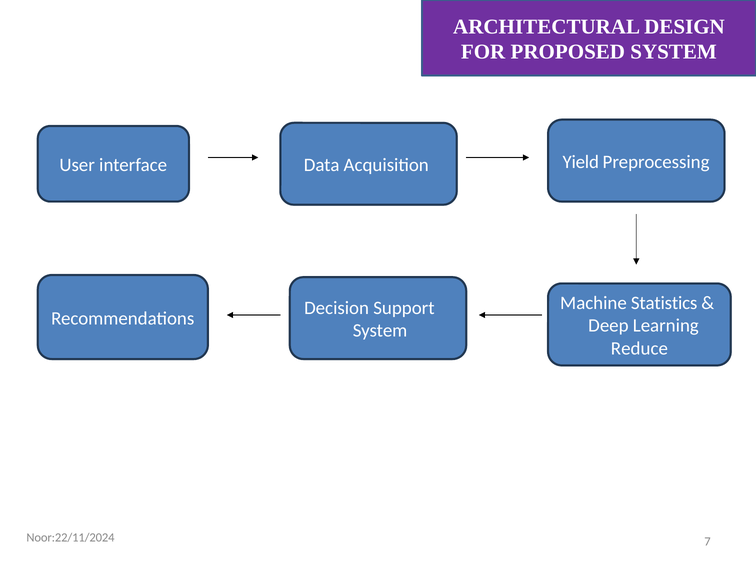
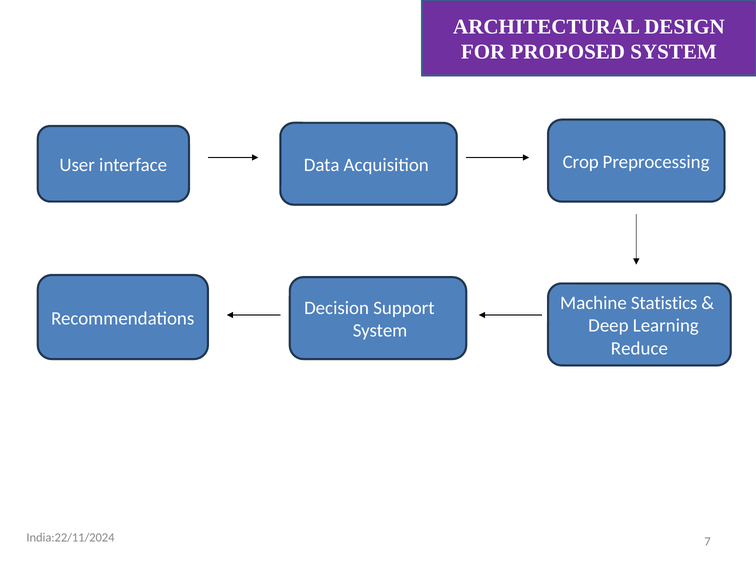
Yield: Yield -> Crop
Noor:22/11/2024: Noor:22/11/2024 -> India:22/11/2024
